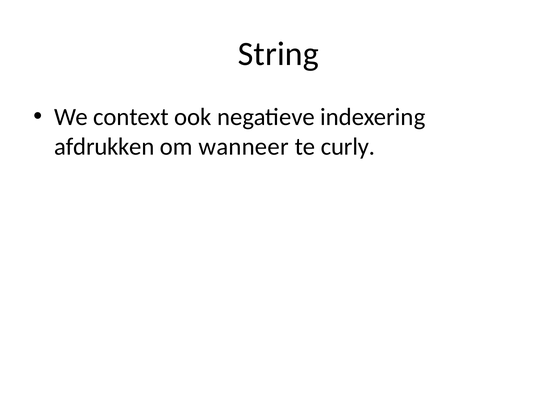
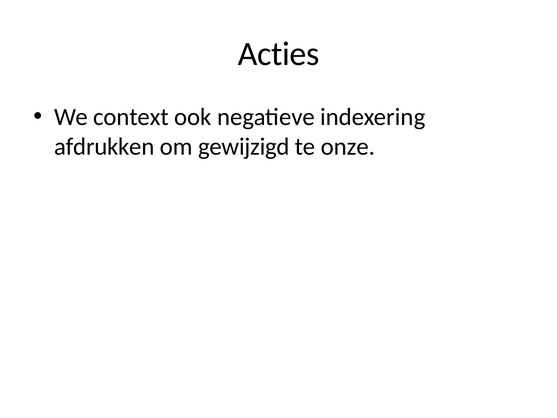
String: String -> Acties
wanneer: wanneer -> gewijzigd
curly: curly -> onze
